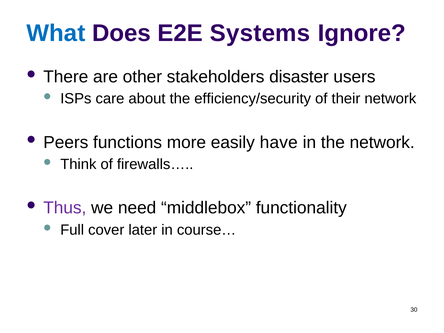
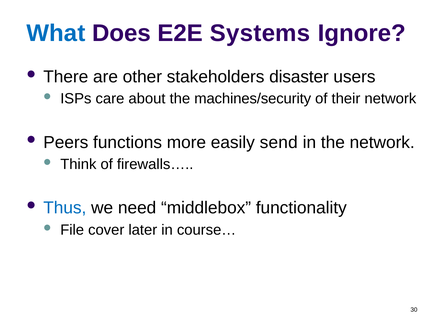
efficiency/security: efficiency/security -> machines/security
have: have -> send
Thus colour: purple -> blue
Full: Full -> File
